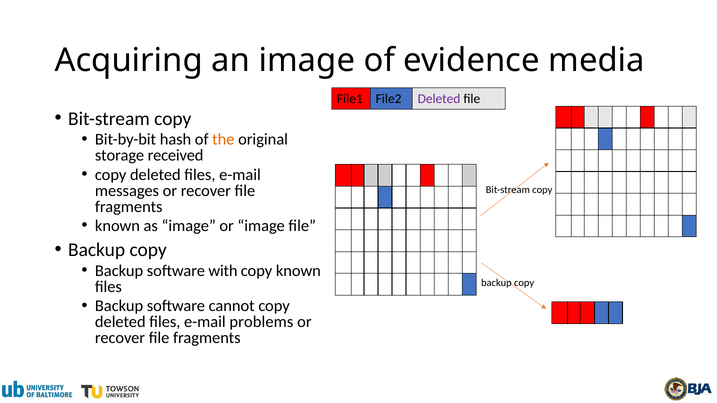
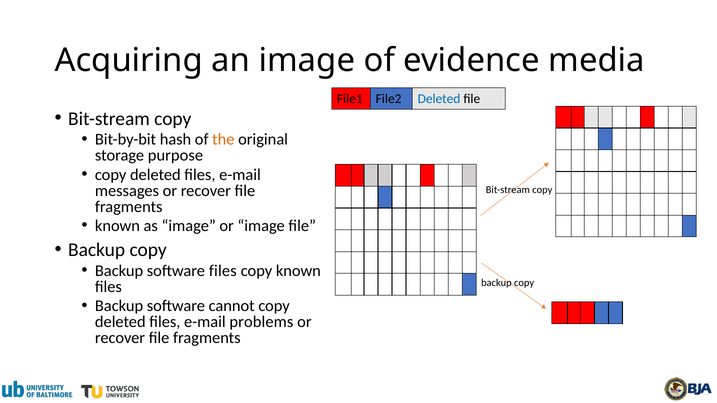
Deleted at (439, 99) colour: purple -> blue
received: received -> purpose
software with: with -> files
